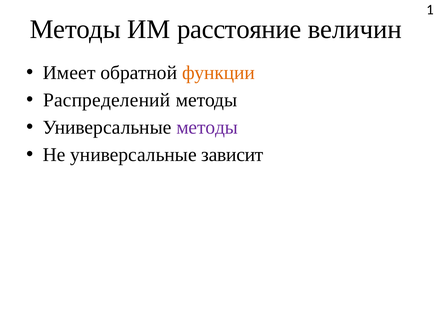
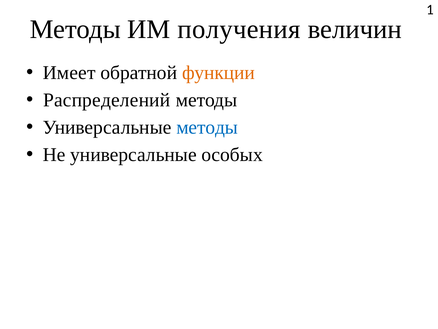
расстояние: расстояние -> получения
методы at (207, 127) colour: purple -> blue
зависит: зависит -> особых
